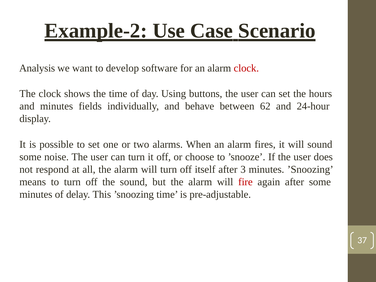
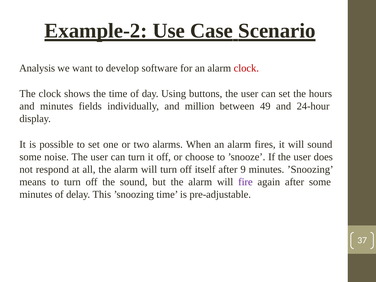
behave: behave -> million
62: 62 -> 49
3: 3 -> 9
fire colour: red -> purple
